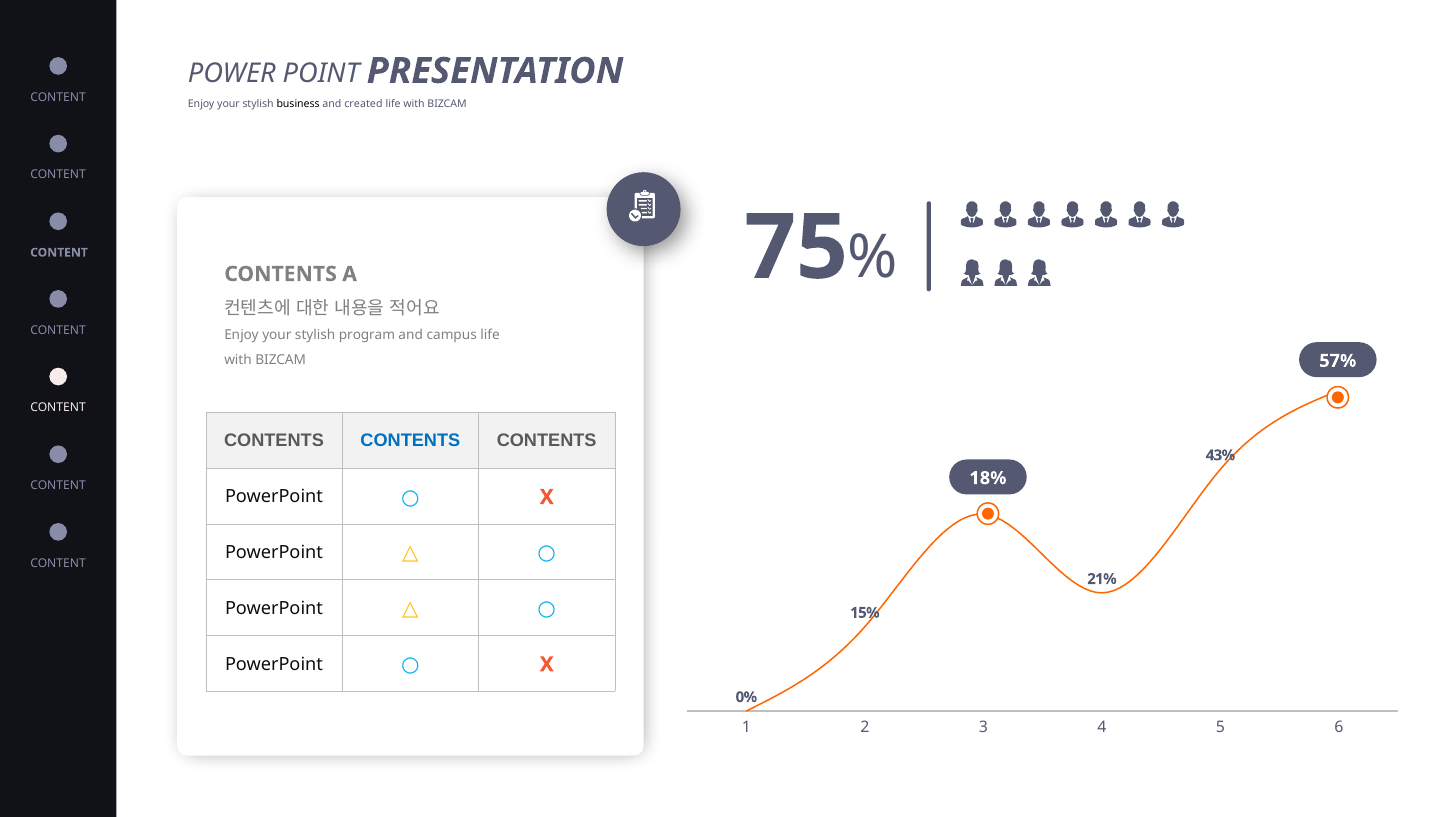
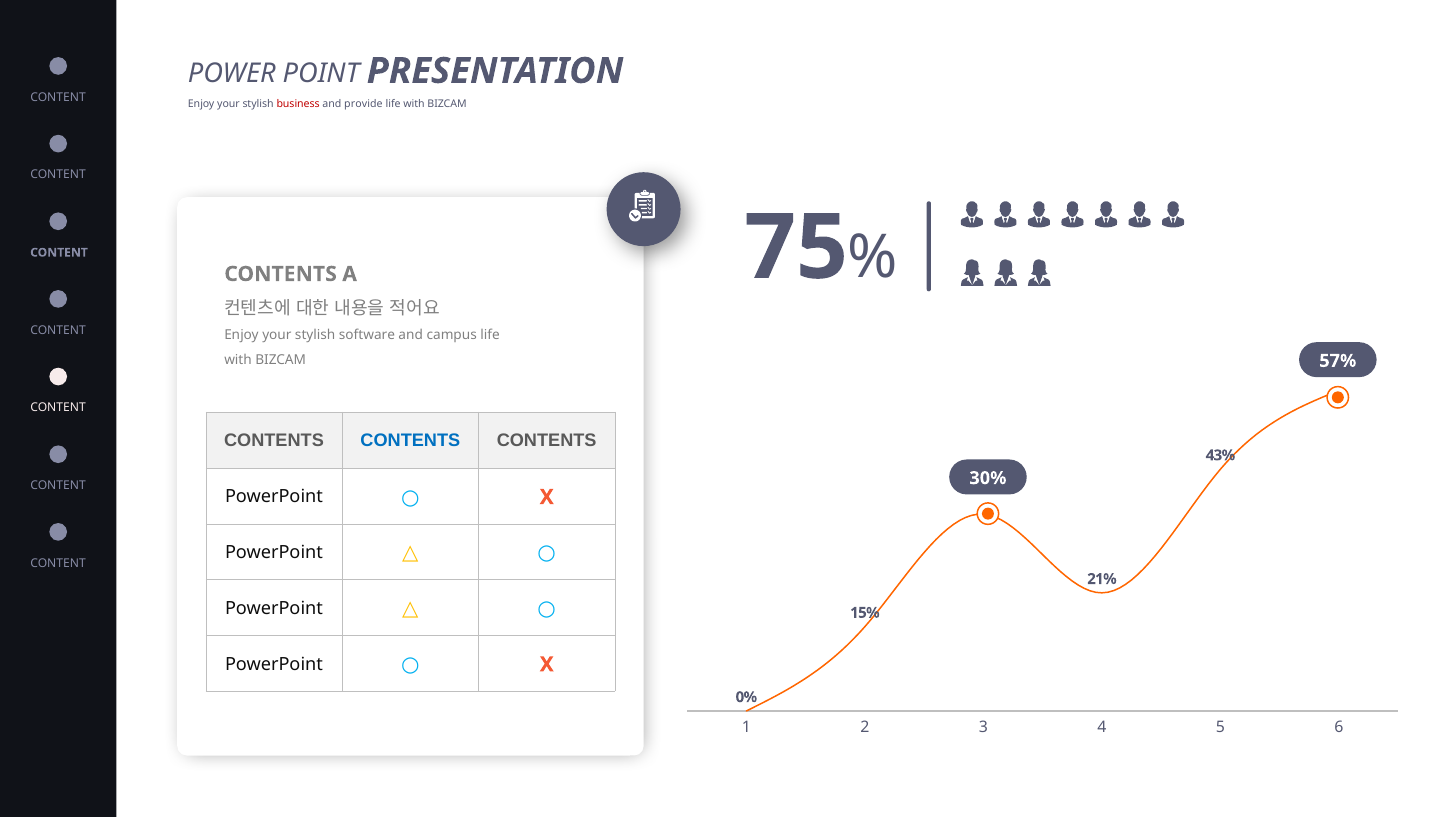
business colour: black -> red
created: created -> provide
program: program -> software
18%: 18% -> 30%
